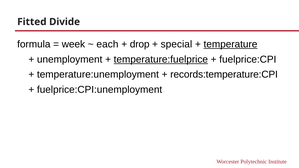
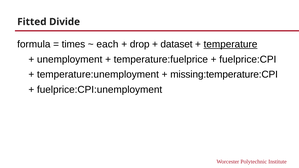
week: week -> times
special: special -> dataset
temperature:fuelprice underline: present -> none
records:temperature:CPI: records:temperature:CPI -> missing:temperature:CPI
